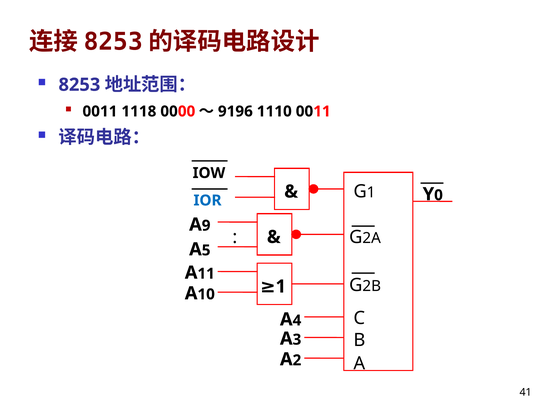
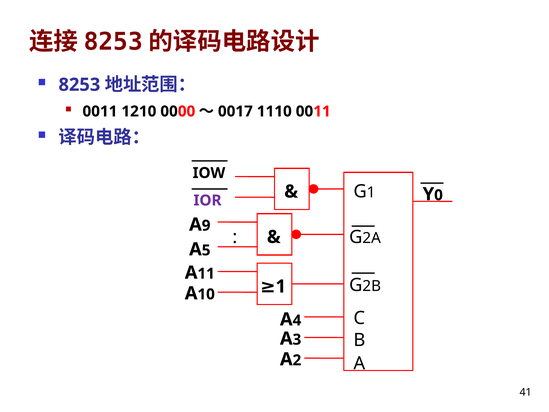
1118: 1118 -> 1210
9196: 9196 -> 0017
IOR colour: blue -> purple
